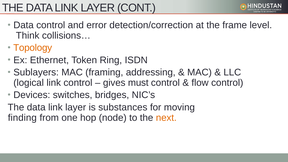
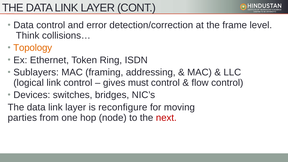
substances: substances -> reconfigure
finding: finding -> parties
next colour: orange -> red
